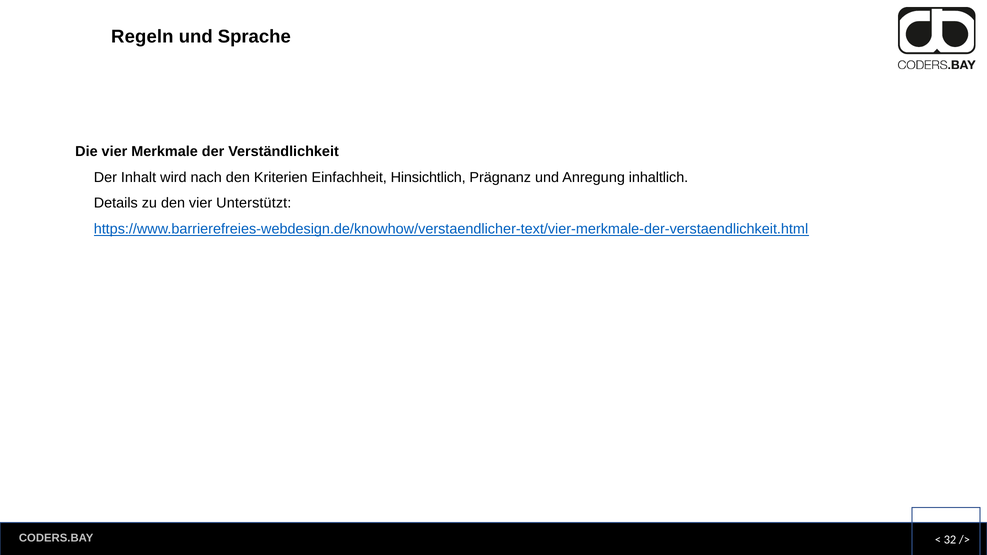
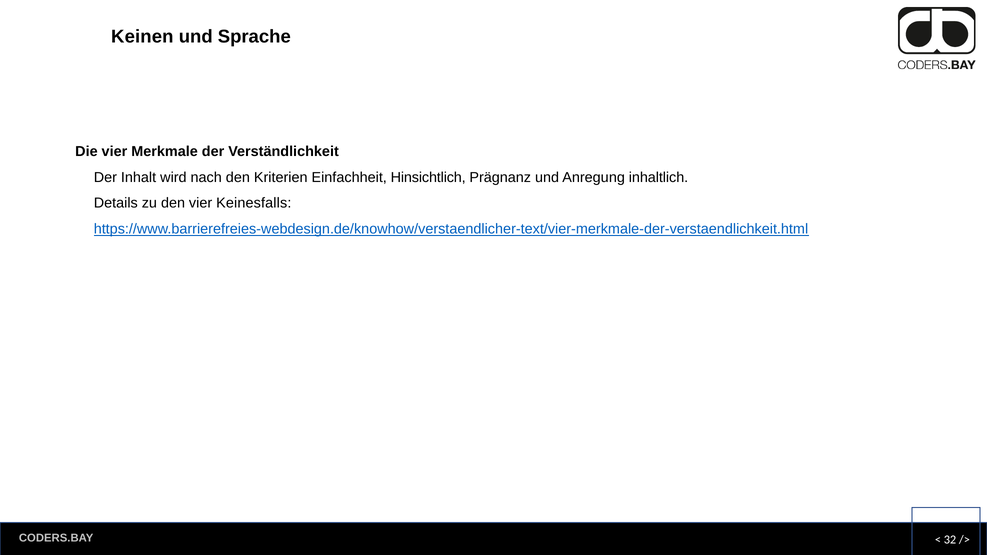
Regeln: Regeln -> Keinen
Unterstützt: Unterstützt -> Keinesfalls
